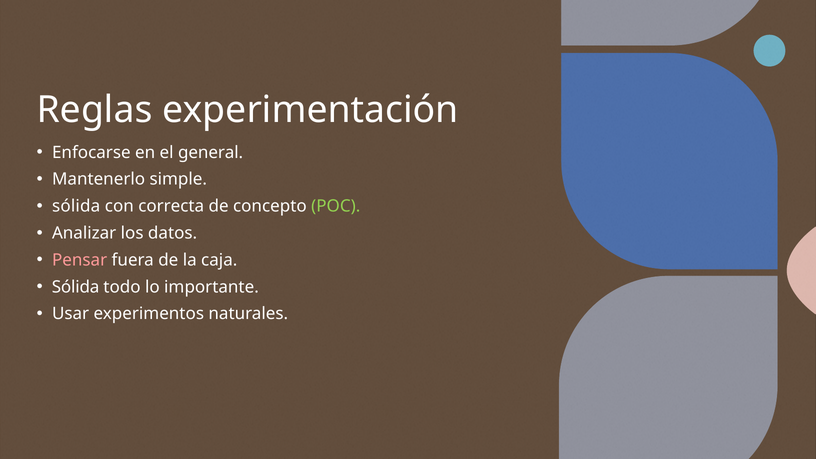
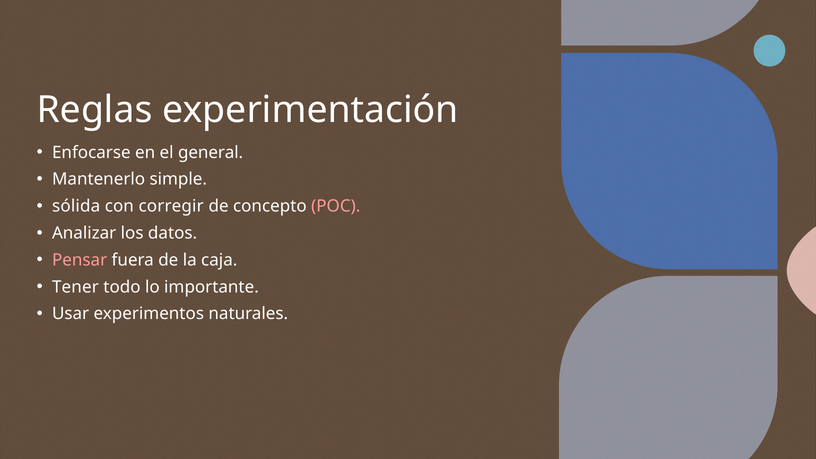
correcta: correcta -> corregir
POC colour: light green -> pink
Sólida at (76, 287): Sólida -> Tener
